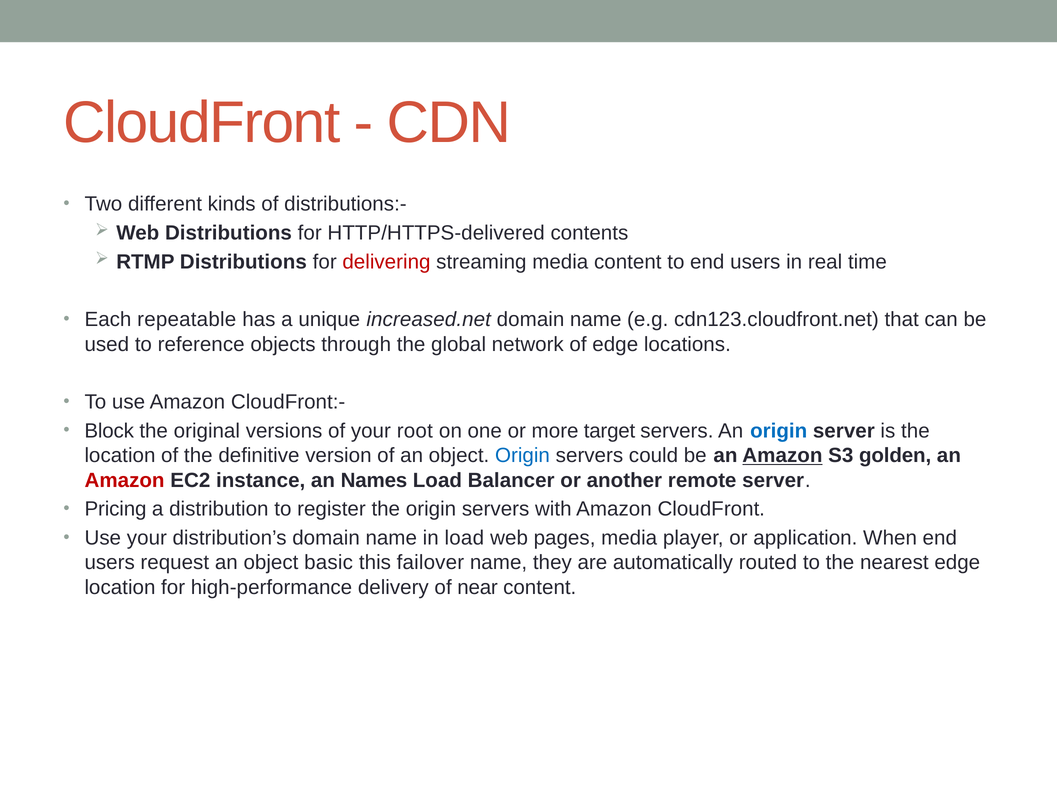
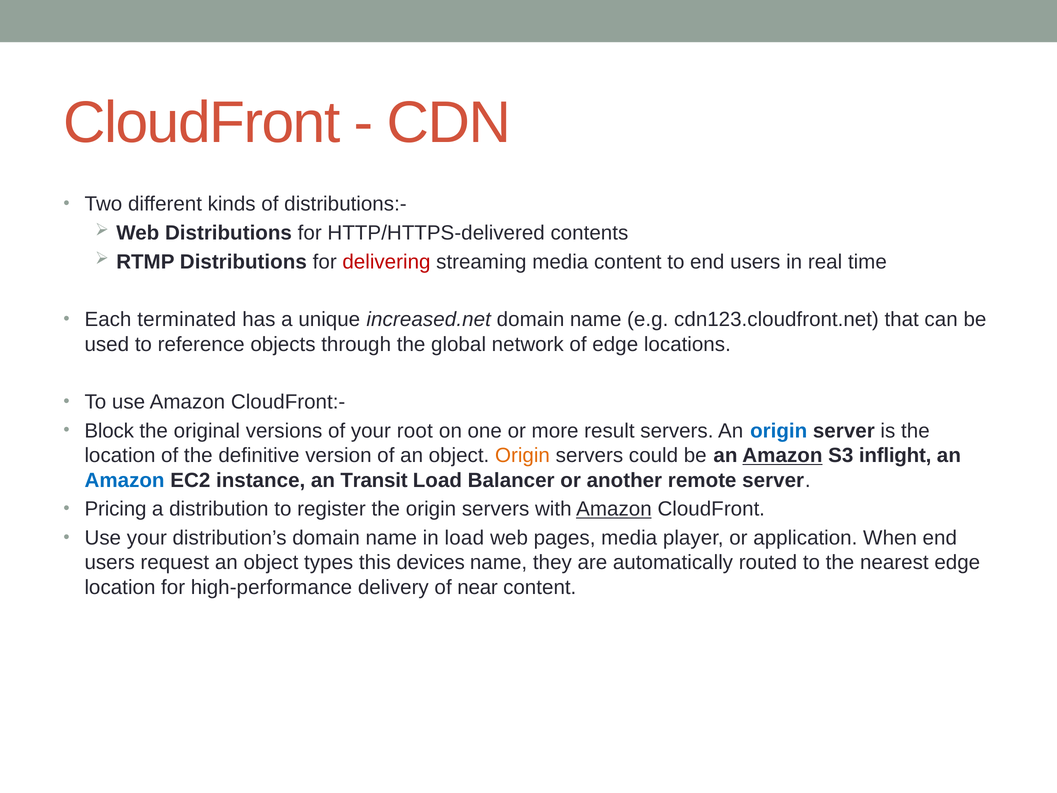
repeatable: repeatable -> terminated
target: target -> result
Origin at (522, 455) colour: blue -> orange
golden: golden -> inflight
Amazon at (125, 480) colour: red -> blue
Names: Names -> Transit
Amazon at (614, 509) underline: none -> present
basic: basic -> types
failover: failover -> devices
